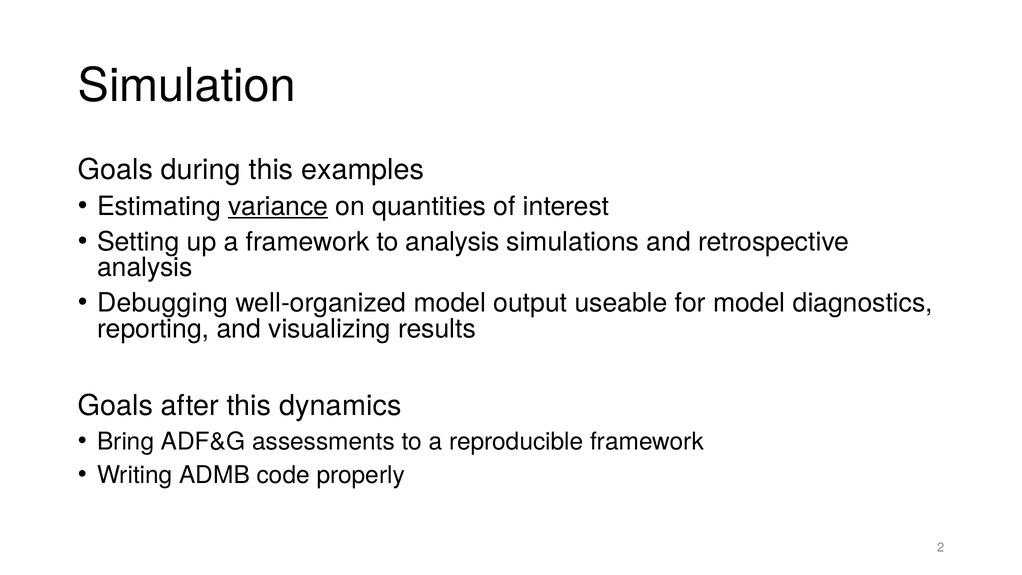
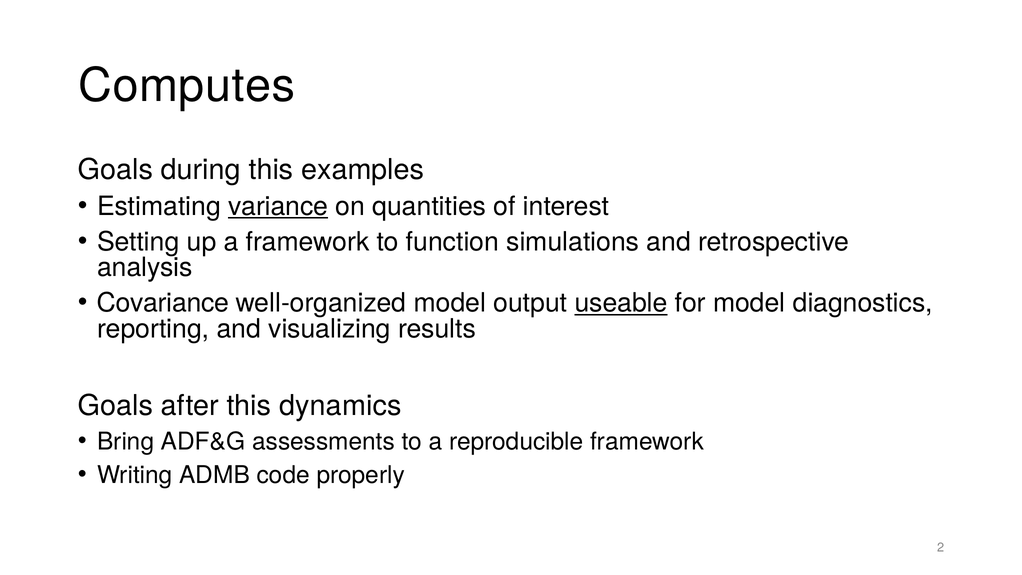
Simulation: Simulation -> Computes
to analysis: analysis -> function
Debugging: Debugging -> Covariance
useable underline: none -> present
